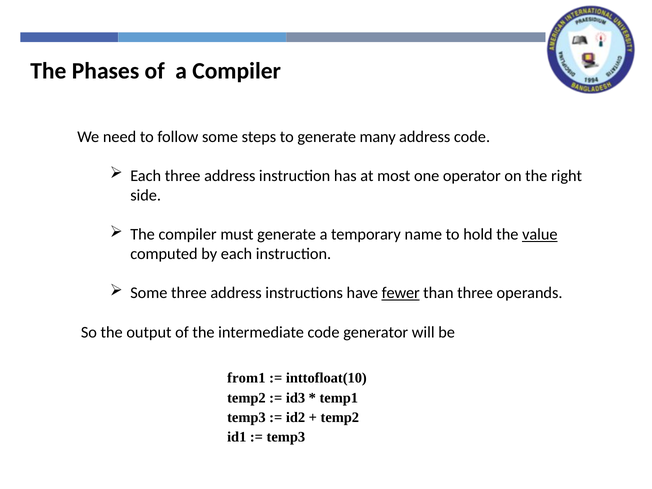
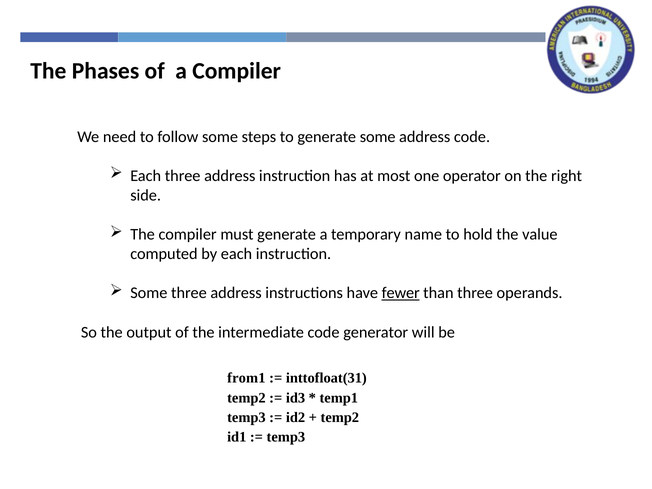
generate many: many -> some
value underline: present -> none
inttofloat(10: inttofloat(10 -> inttofloat(31
